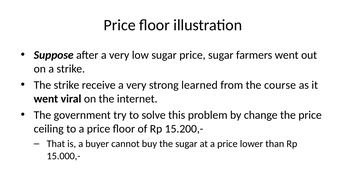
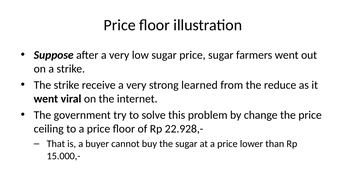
course: course -> reduce
15.200,-: 15.200,- -> 22.928,-
